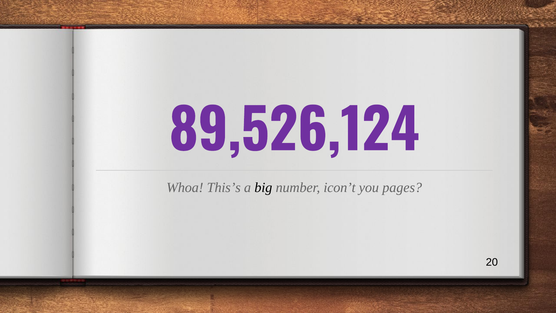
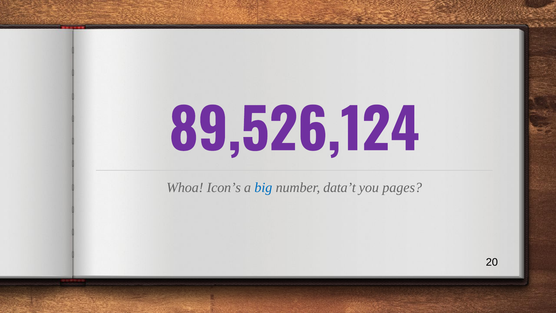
This’s: This’s -> Icon’s
big colour: black -> blue
icon’t: icon’t -> data’t
